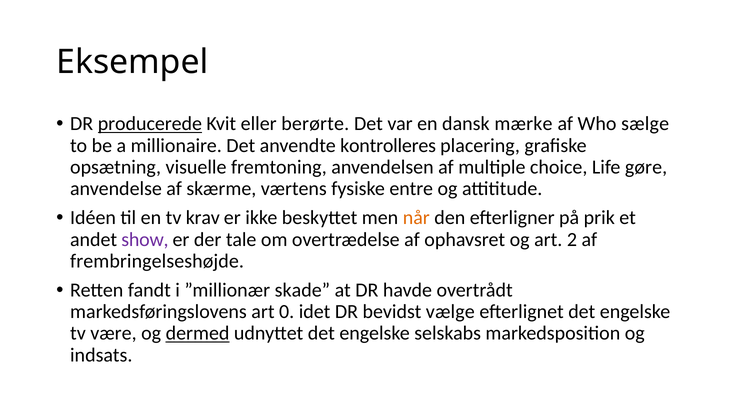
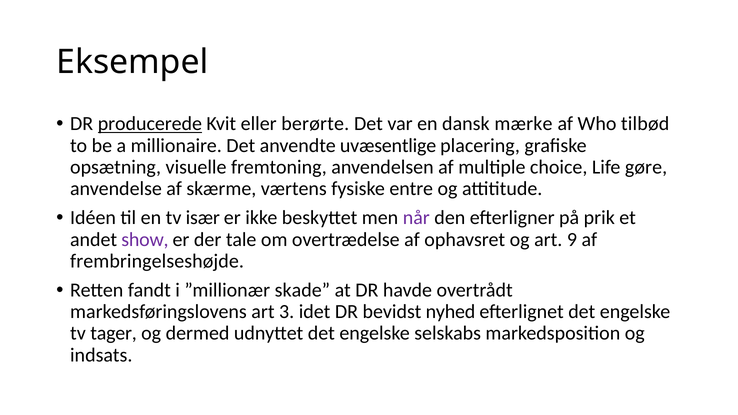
sælge: sælge -> tilbød
kontrolleres: kontrolleres -> uvæsentlige
krav: krav -> især
når colour: orange -> purple
2: 2 -> 9
0: 0 -> 3
vælge: vælge -> nyhed
være: være -> tager
dermed underline: present -> none
